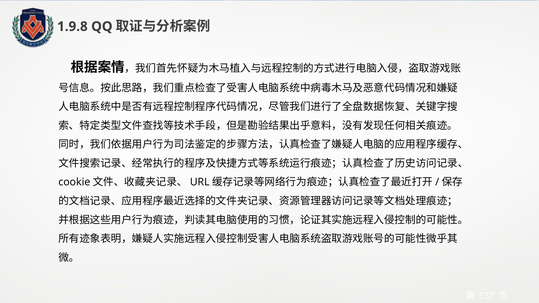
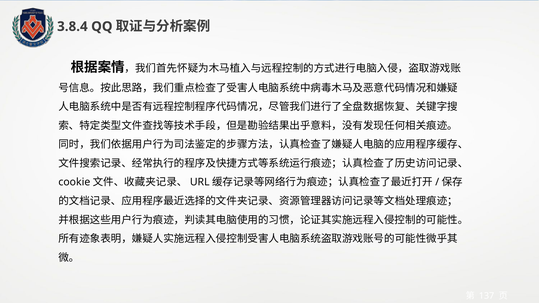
1.9.8: 1.9.8 -> 3.8.4
